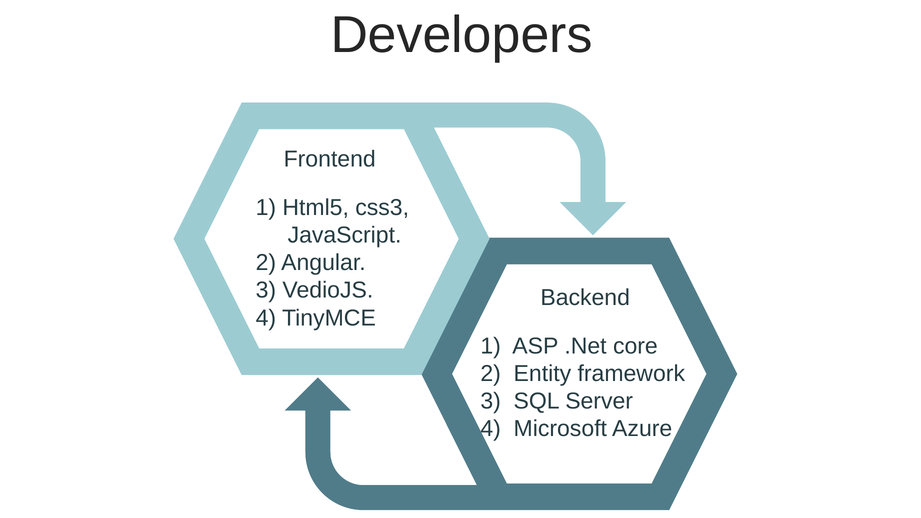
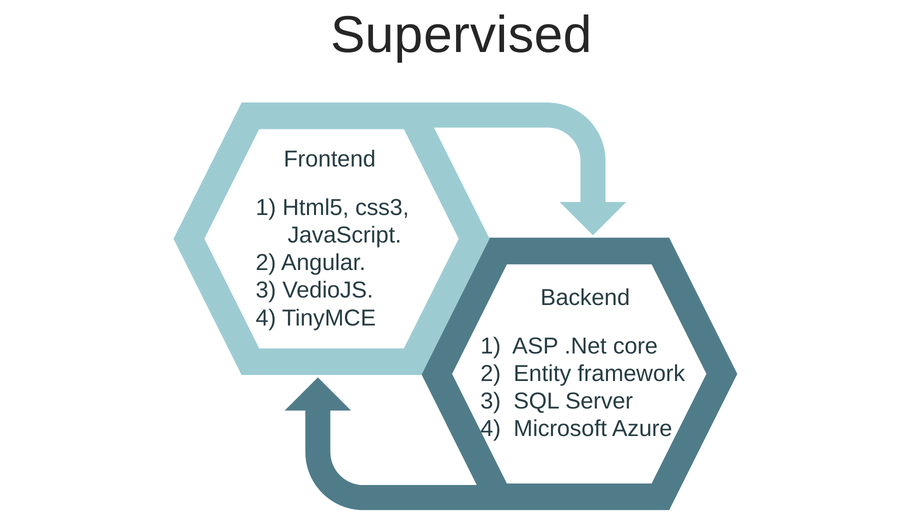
Developers: Developers -> Supervised
